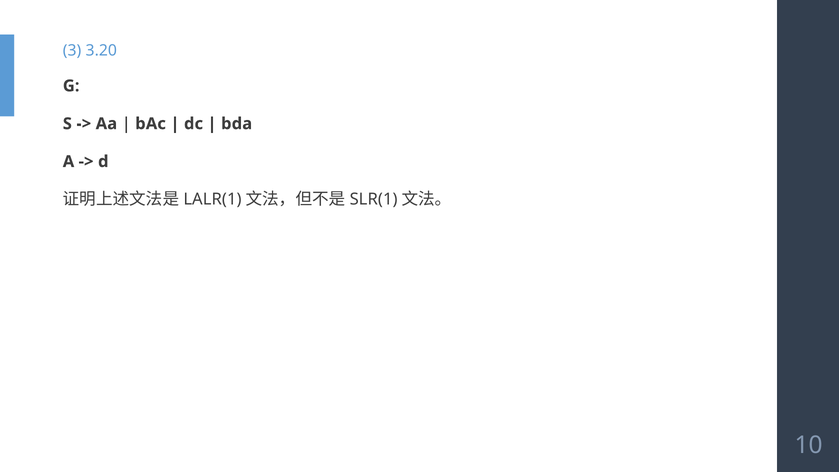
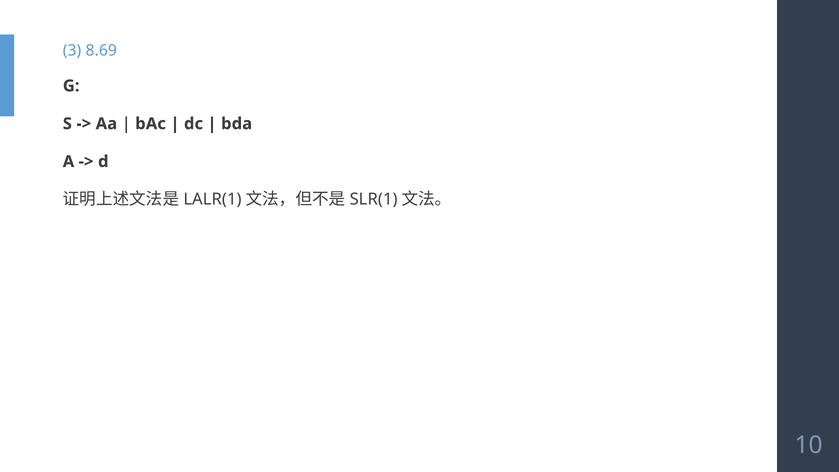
3.20: 3.20 -> 8.69
